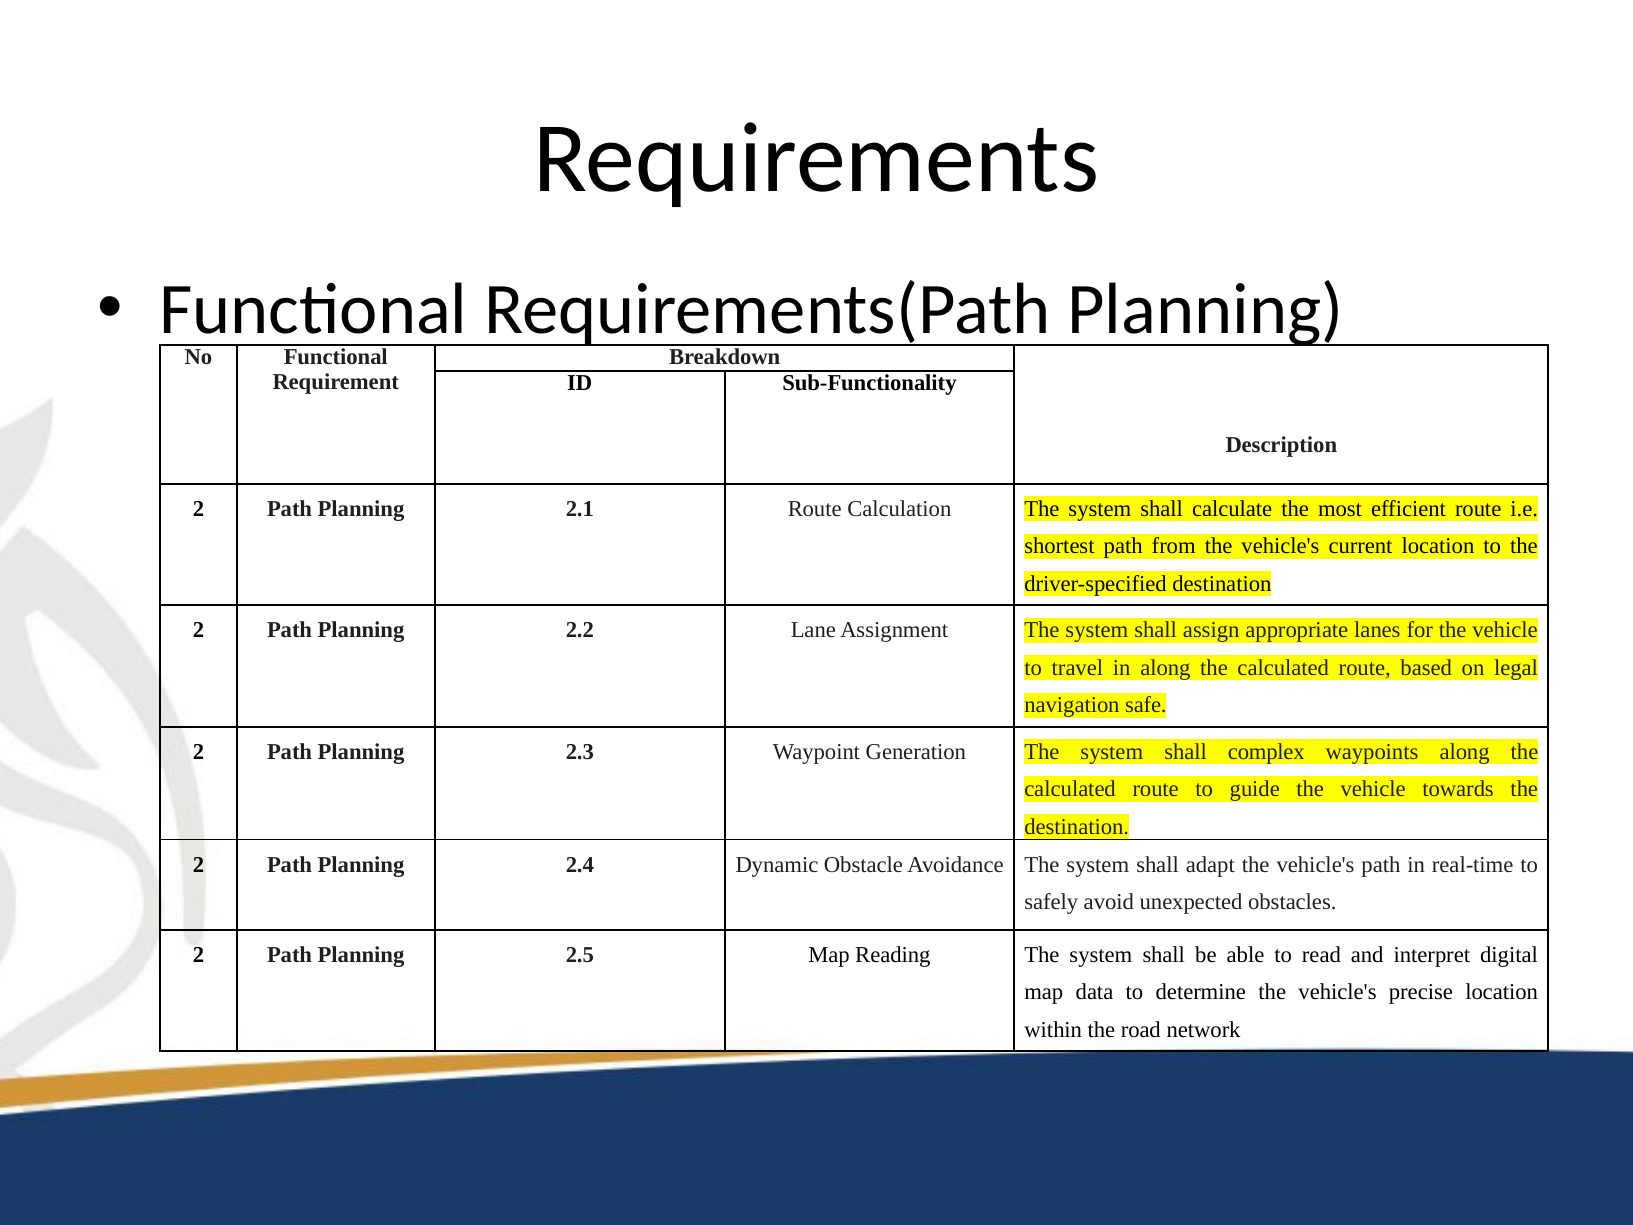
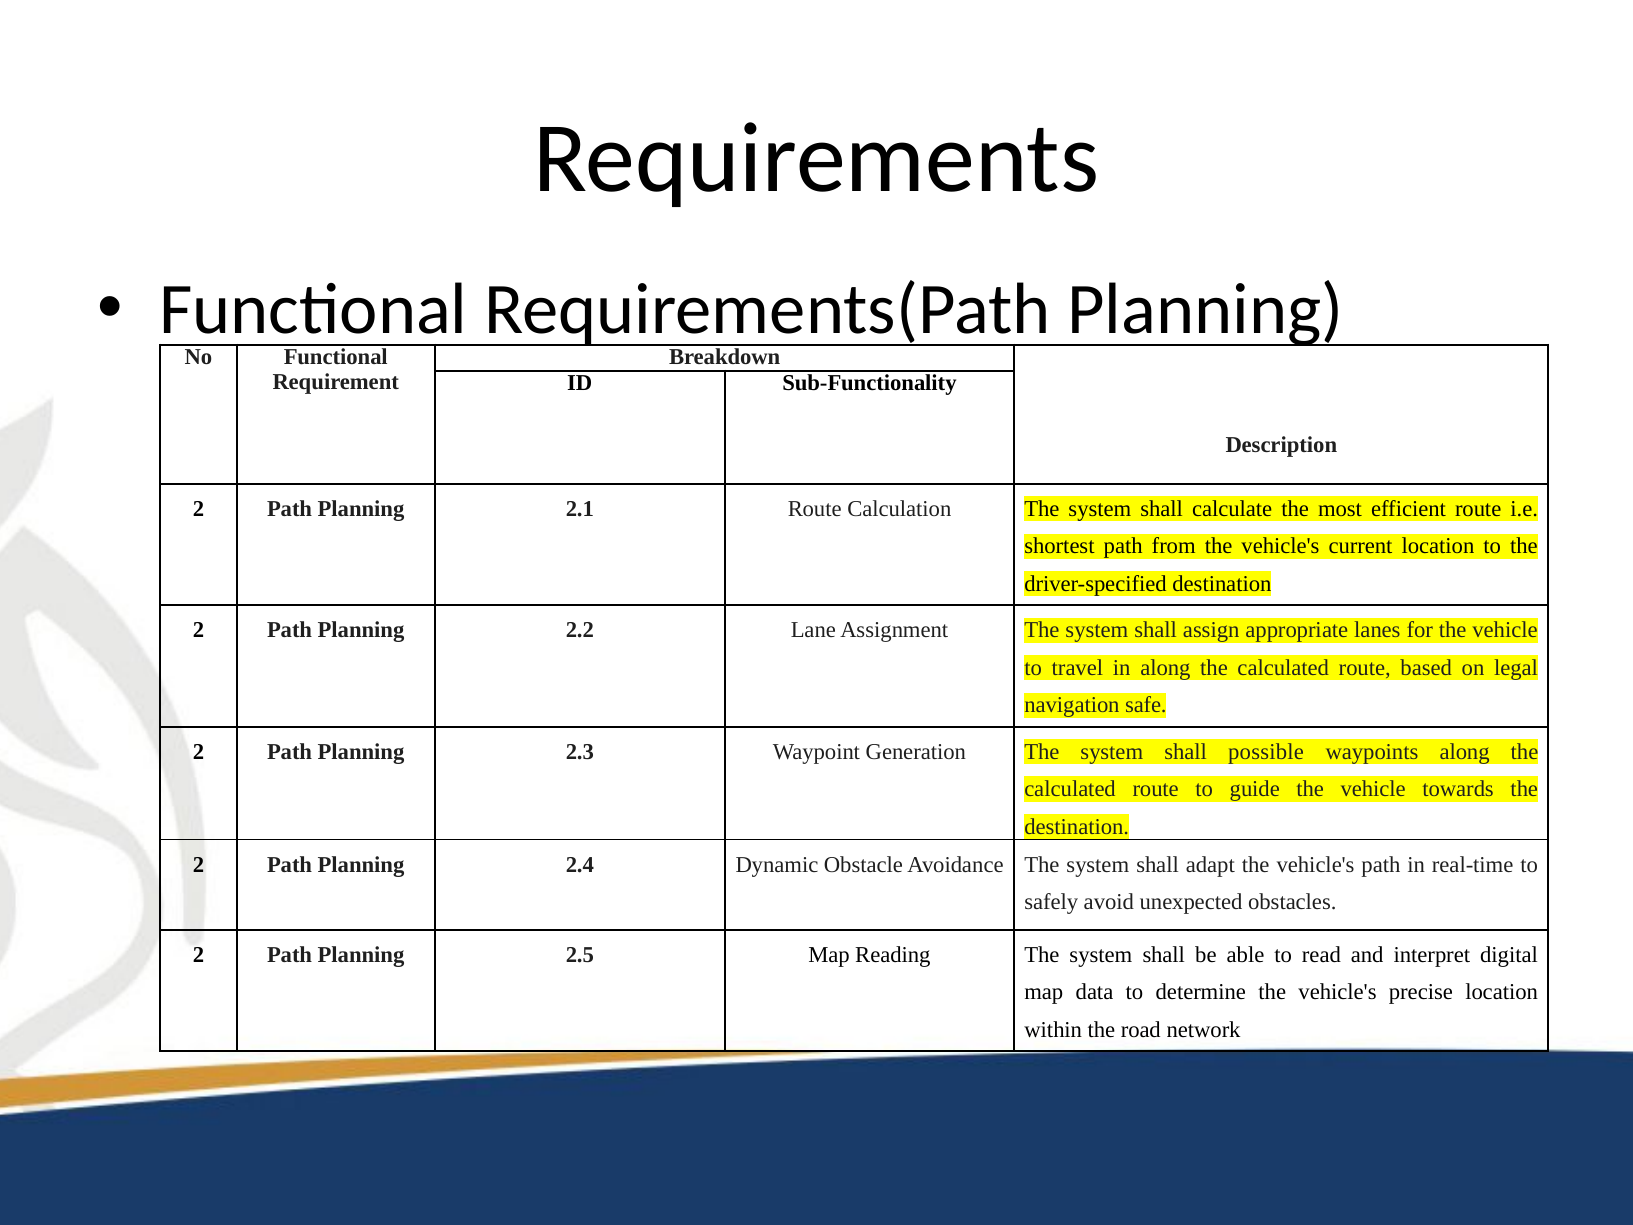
complex: complex -> possible
